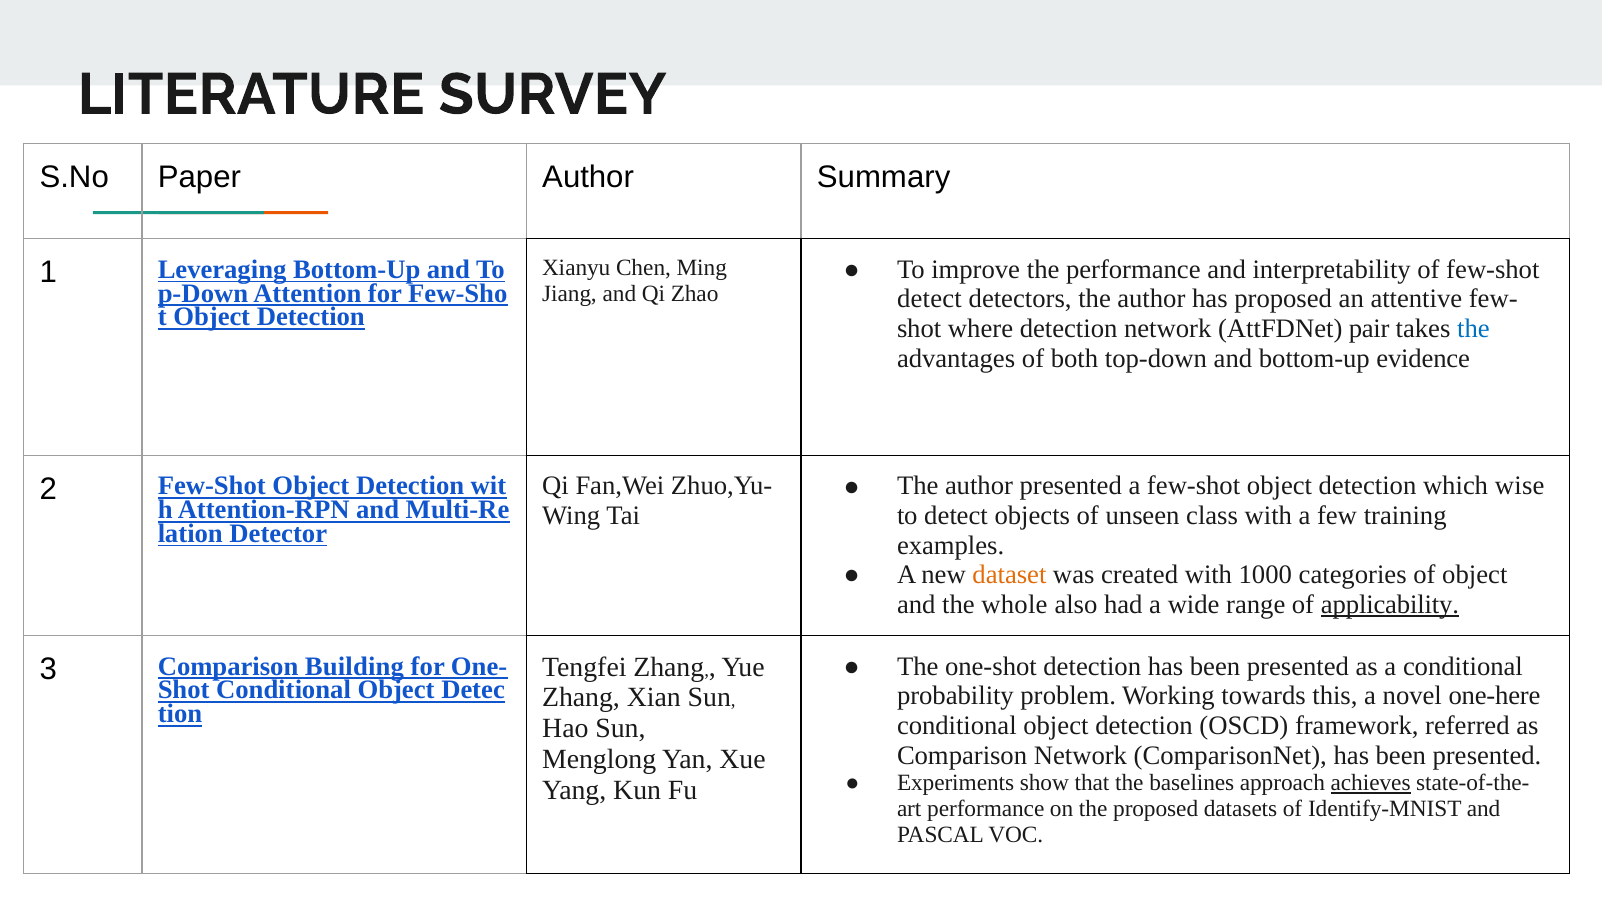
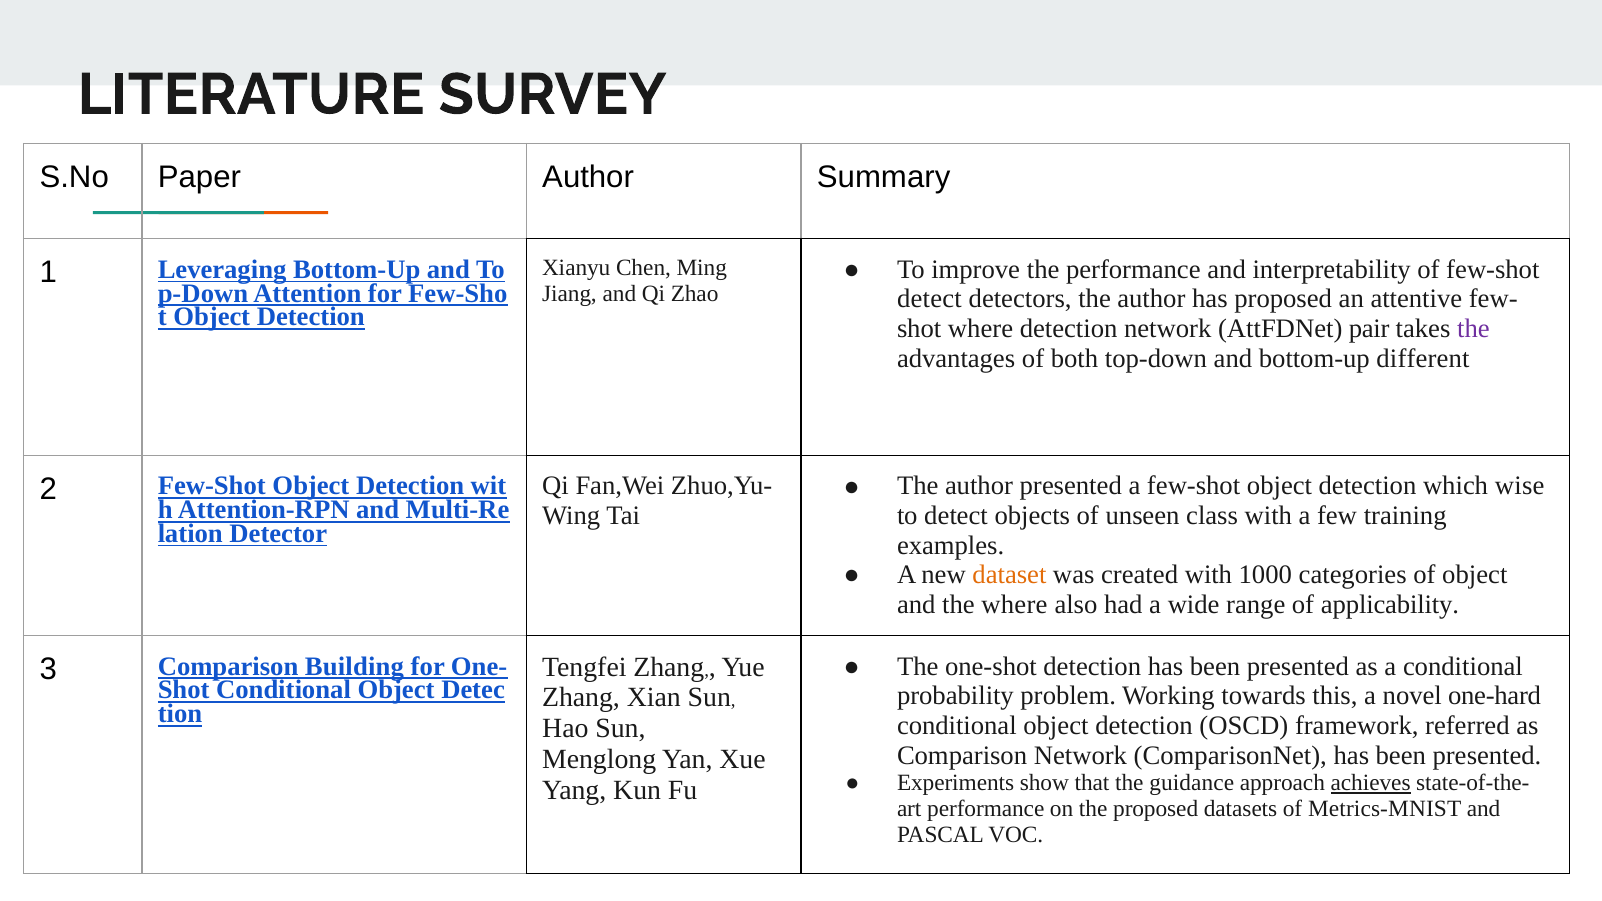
the at (1473, 329) colour: blue -> purple
evidence: evidence -> different
the whole: whole -> where
applicability underline: present -> none
one-here: one-here -> one-hard
baselines: baselines -> guidance
Identify-MNIST: Identify-MNIST -> Metrics-MNIST
